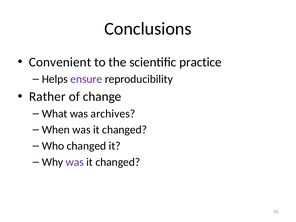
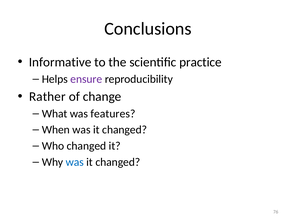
Convenient: Convenient -> Informative
archives: archives -> features
was at (75, 162) colour: purple -> blue
